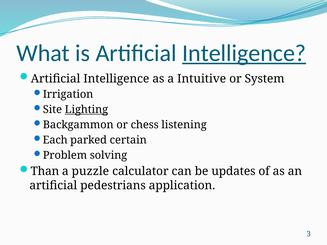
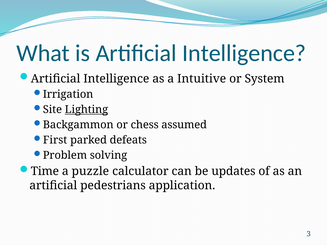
Intelligence at (244, 53) underline: present -> none
listening: listening -> assumed
Each: Each -> First
certain: certain -> defeats
Than: Than -> Time
